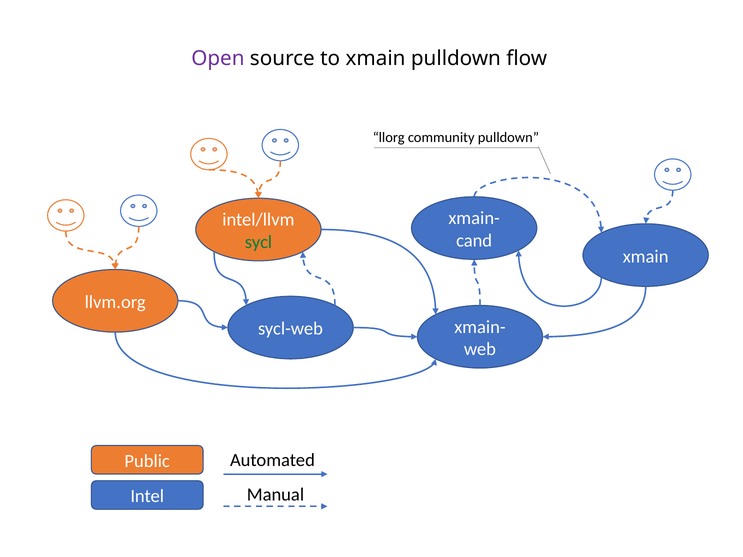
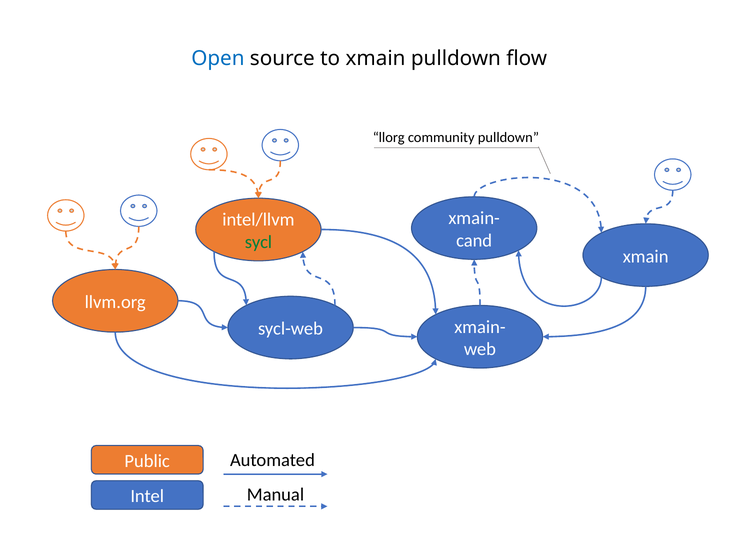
Open colour: purple -> blue
